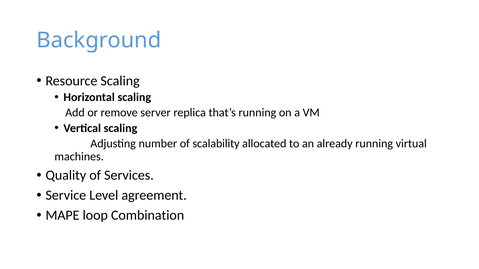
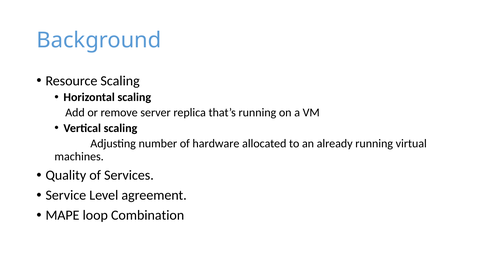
scalability: scalability -> hardware
